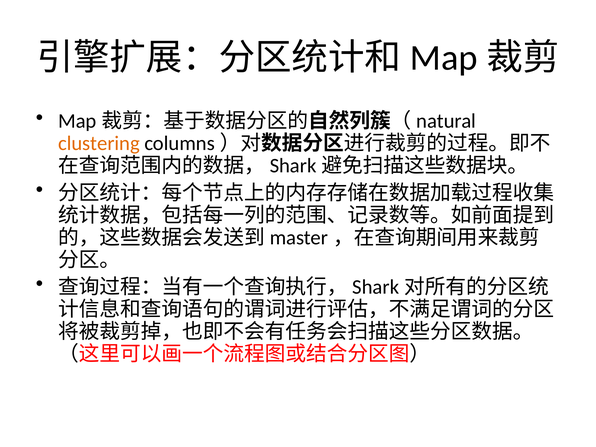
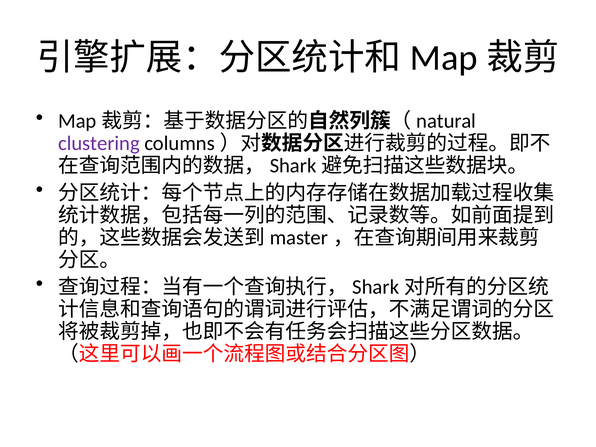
clustering colour: orange -> purple
